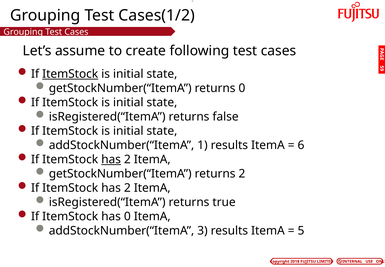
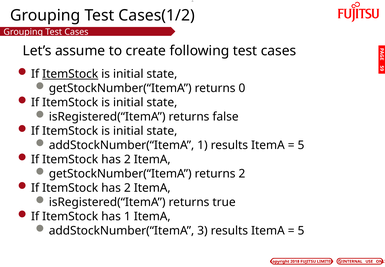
6 at (301, 145): 6 -> 5
has at (111, 159) underline: present -> none
has 0: 0 -> 1
